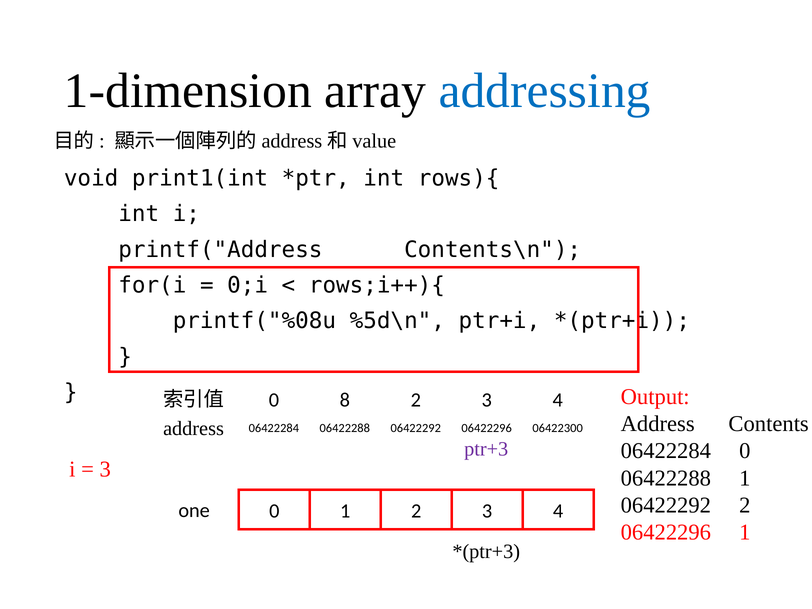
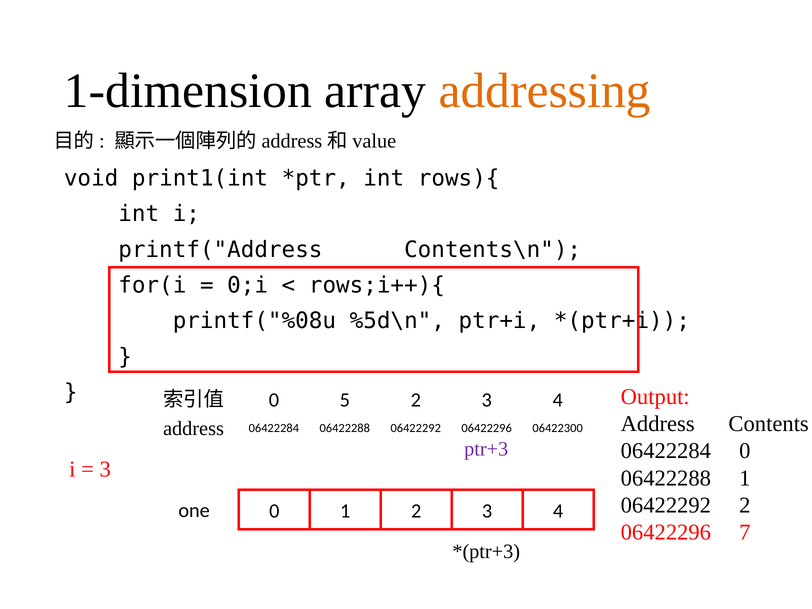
addressing colour: blue -> orange
8: 8 -> 5
06422296 1: 1 -> 7
